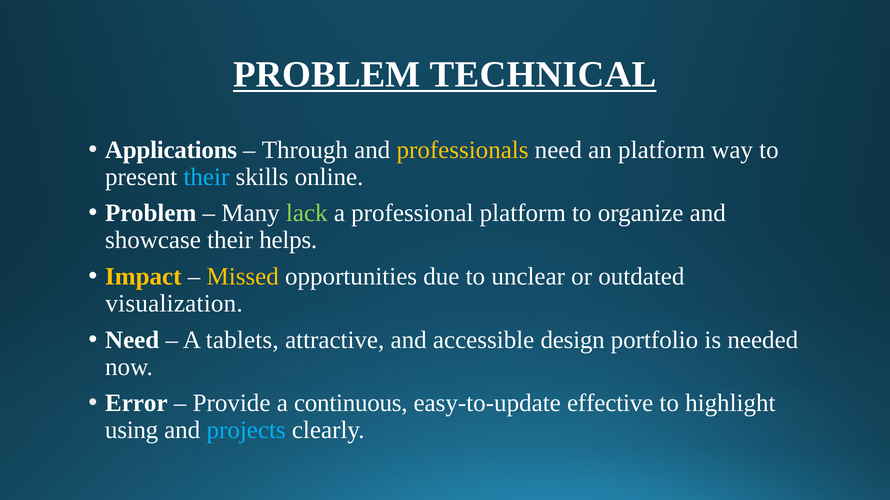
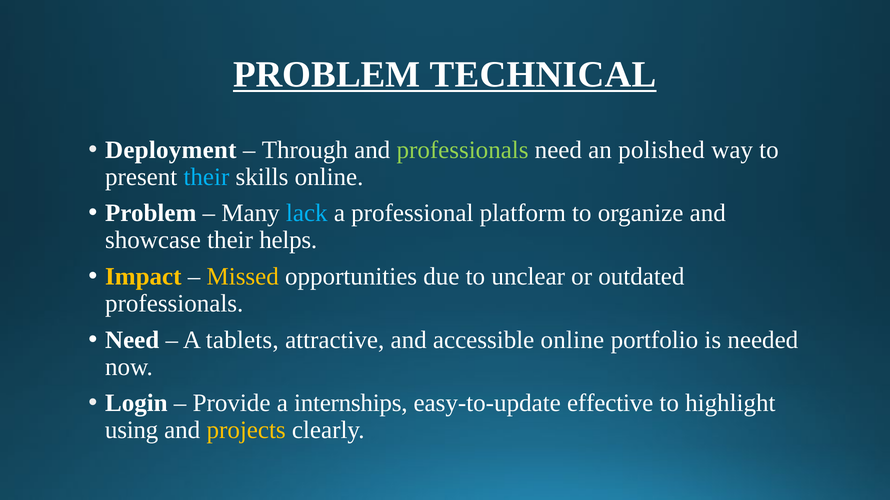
Applications: Applications -> Deployment
professionals at (463, 150) colour: yellow -> light green
an platform: platform -> polished
lack colour: light green -> light blue
visualization at (174, 304): visualization -> professionals
accessible design: design -> online
Error: Error -> Login
continuous: continuous -> internships
projects colour: light blue -> yellow
